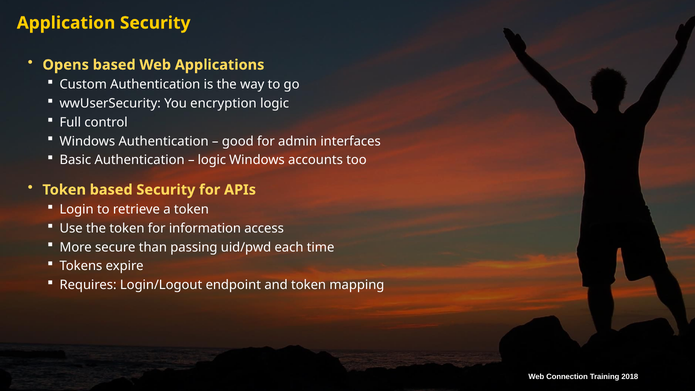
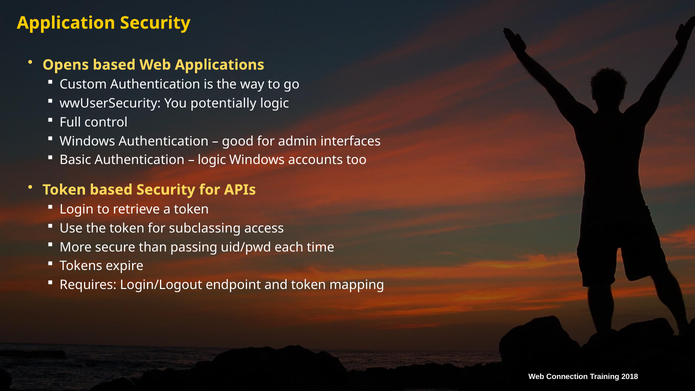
encryption: encryption -> potentially
information: information -> subclassing
